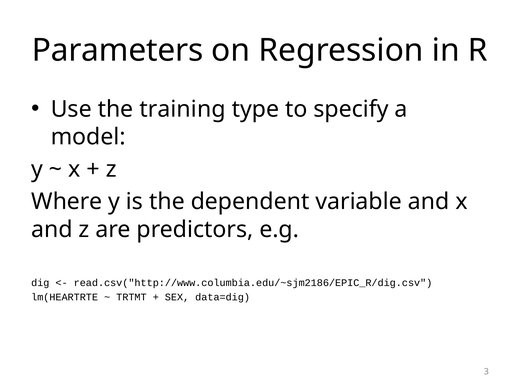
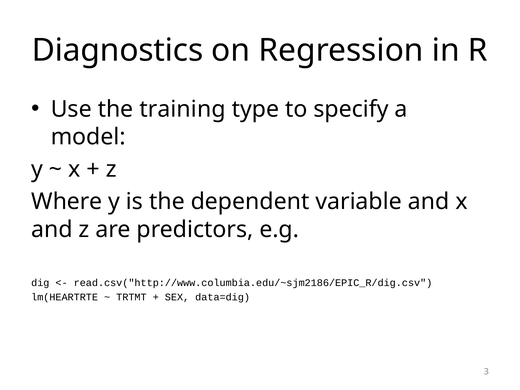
Parameters: Parameters -> Diagnostics
